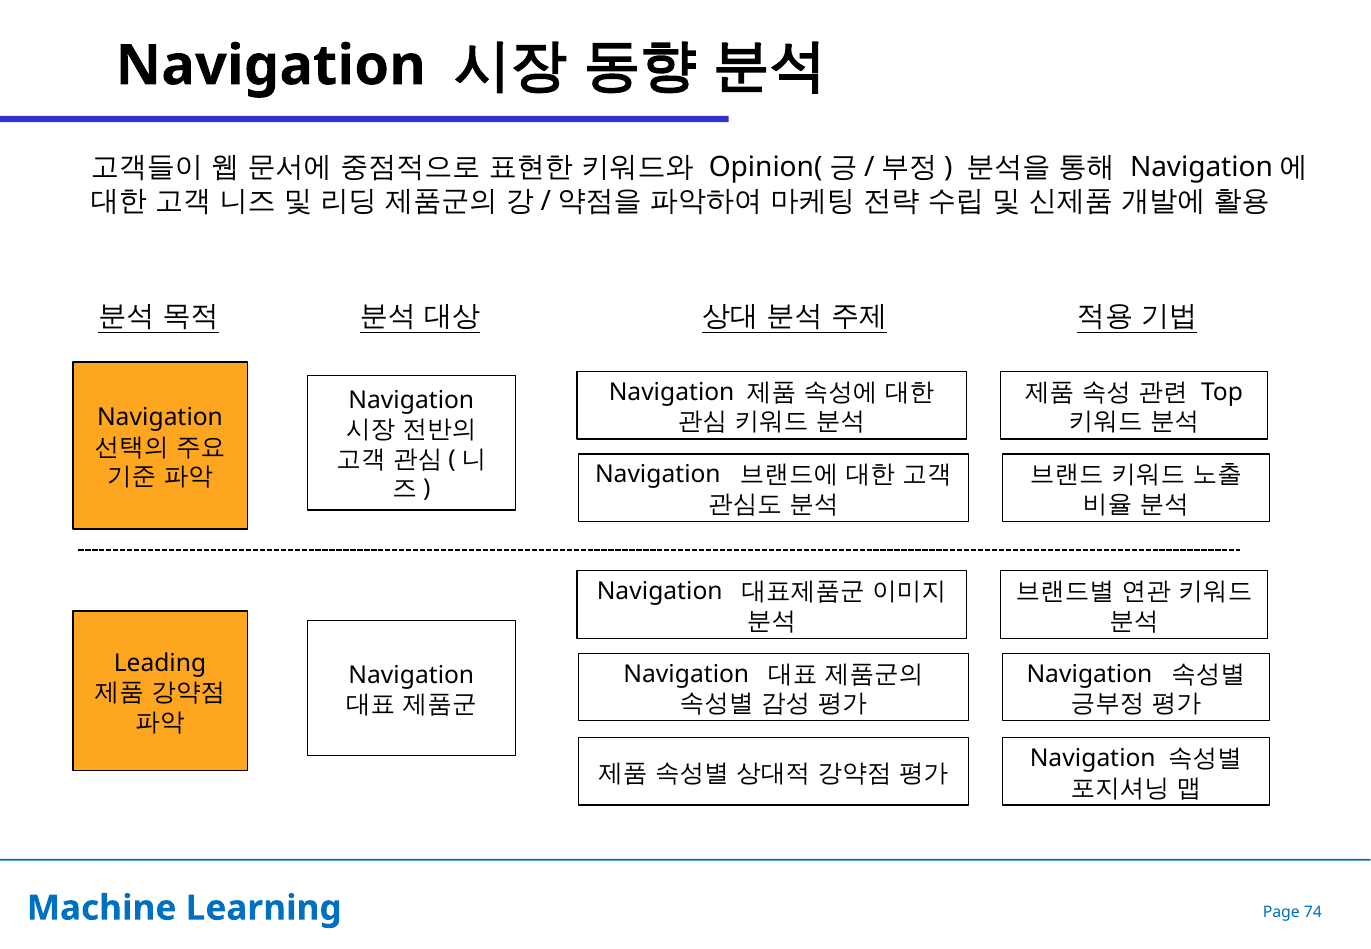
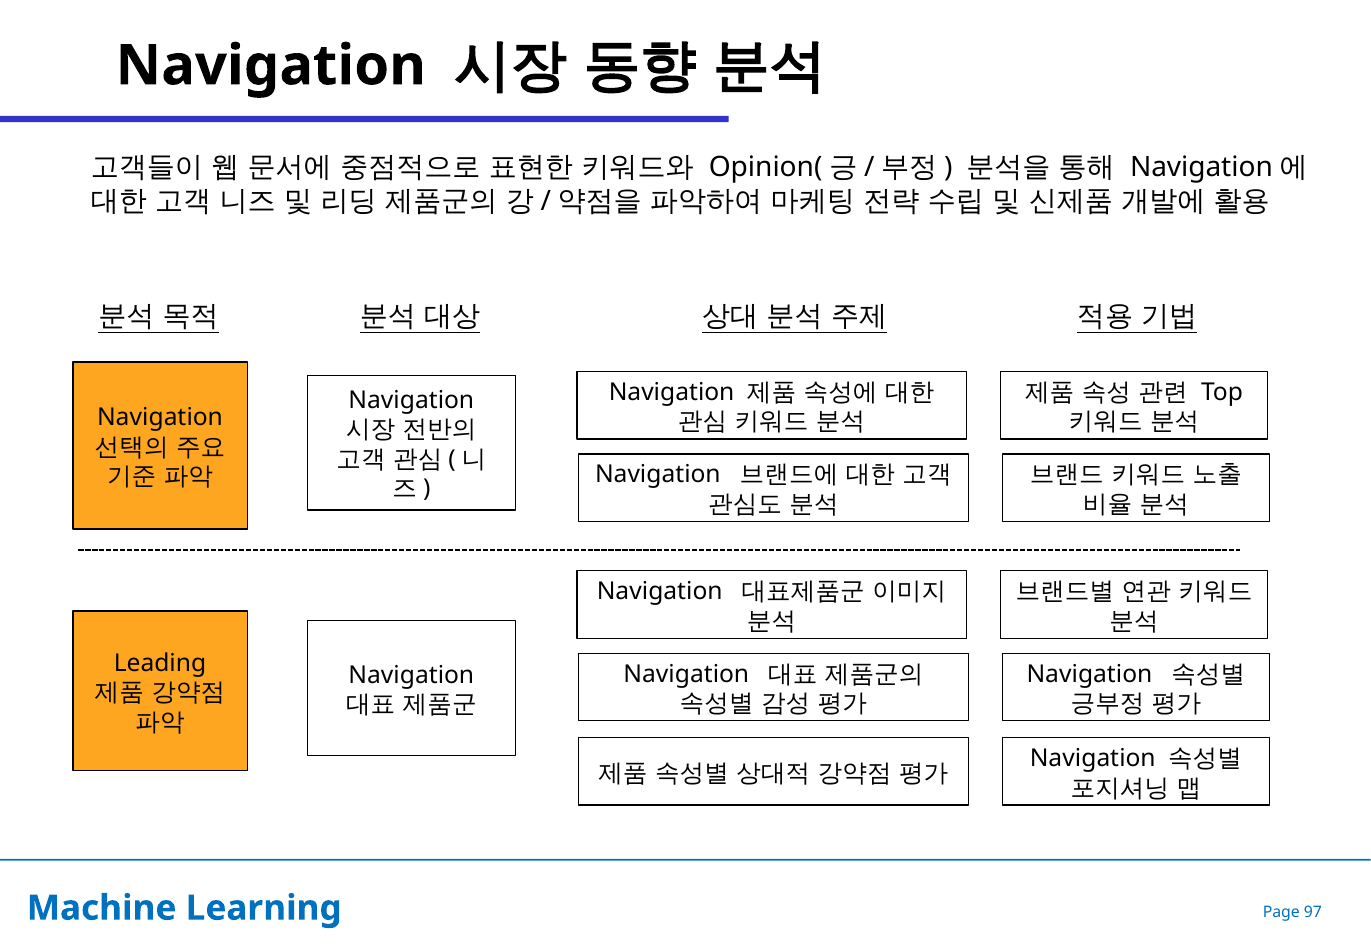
74: 74 -> 97
